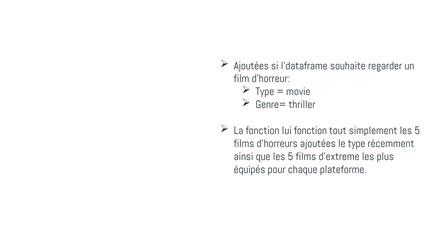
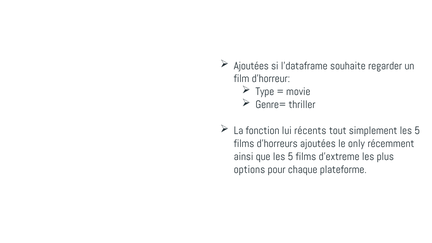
lui fonction: fonction -> récents
le type: type -> only
équipés: équipés -> options
